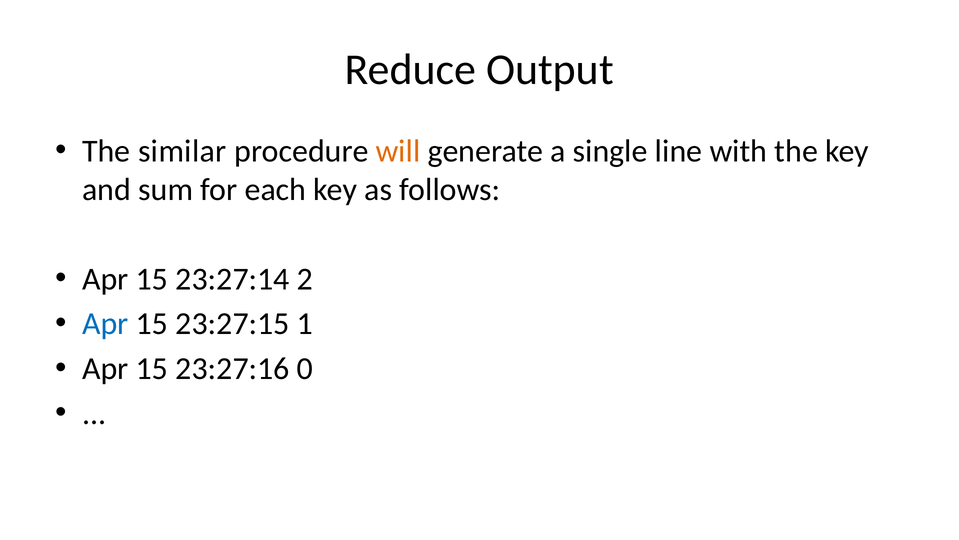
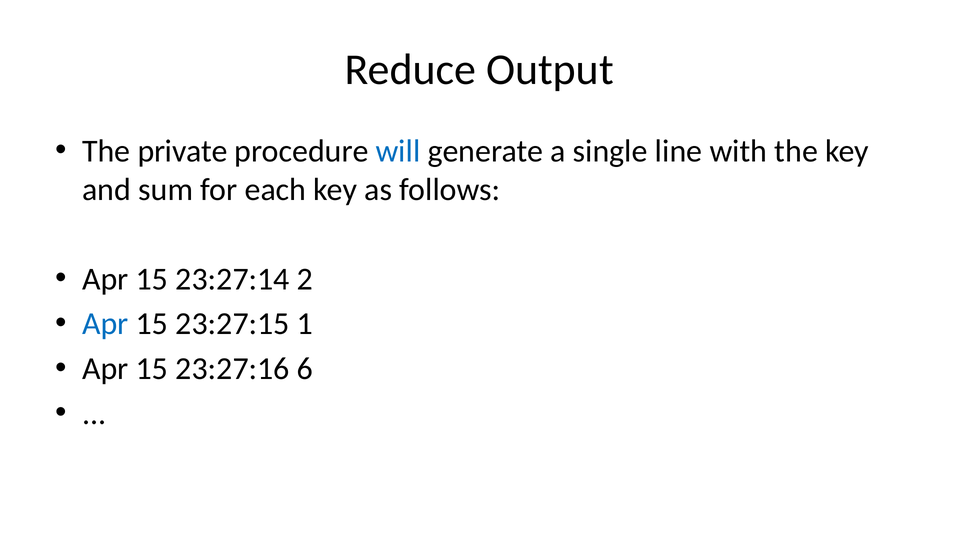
similar: similar -> private
will colour: orange -> blue
0: 0 -> 6
